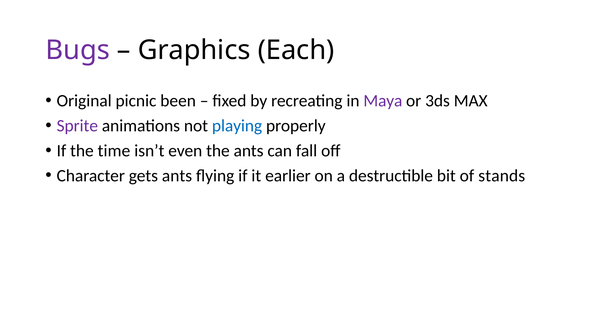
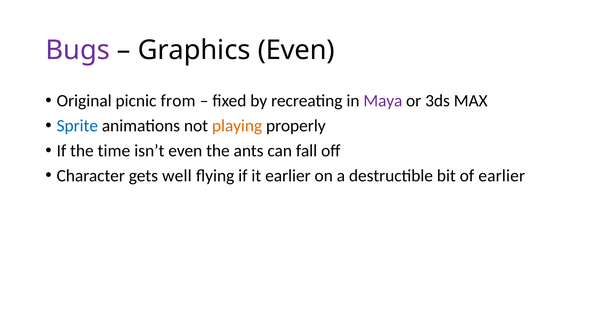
Graphics Each: Each -> Even
been: been -> from
Sprite colour: purple -> blue
playing colour: blue -> orange
gets ants: ants -> well
of stands: stands -> earlier
